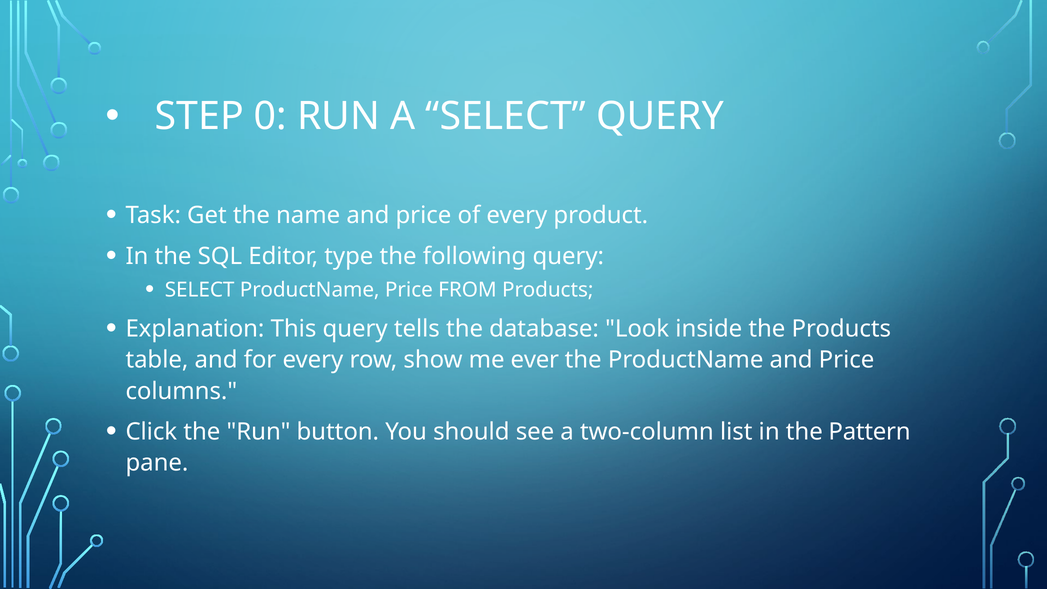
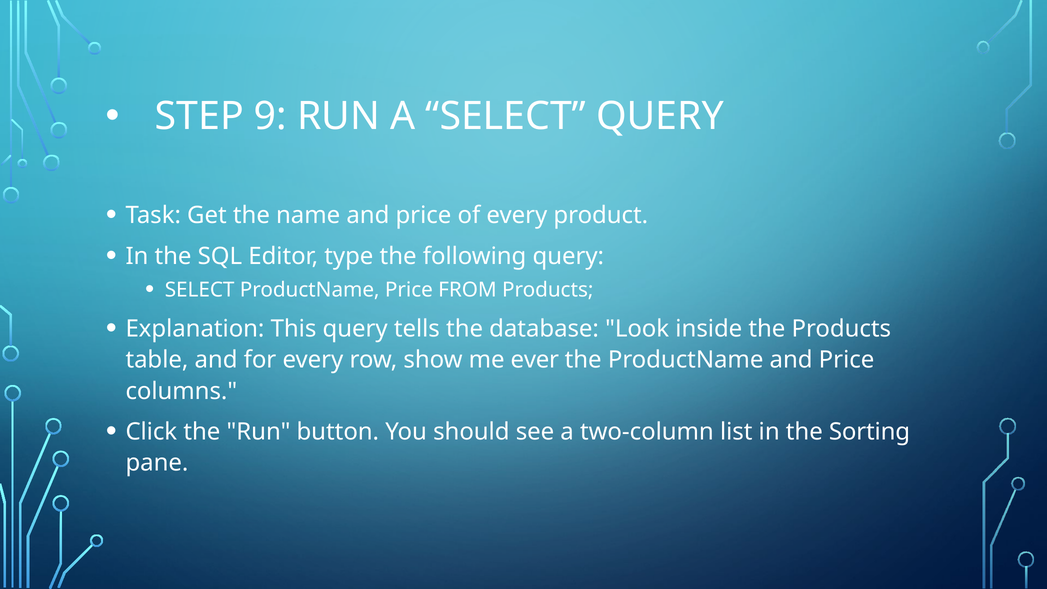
0: 0 -> 9
Pattern: Pattern -> Sorting
